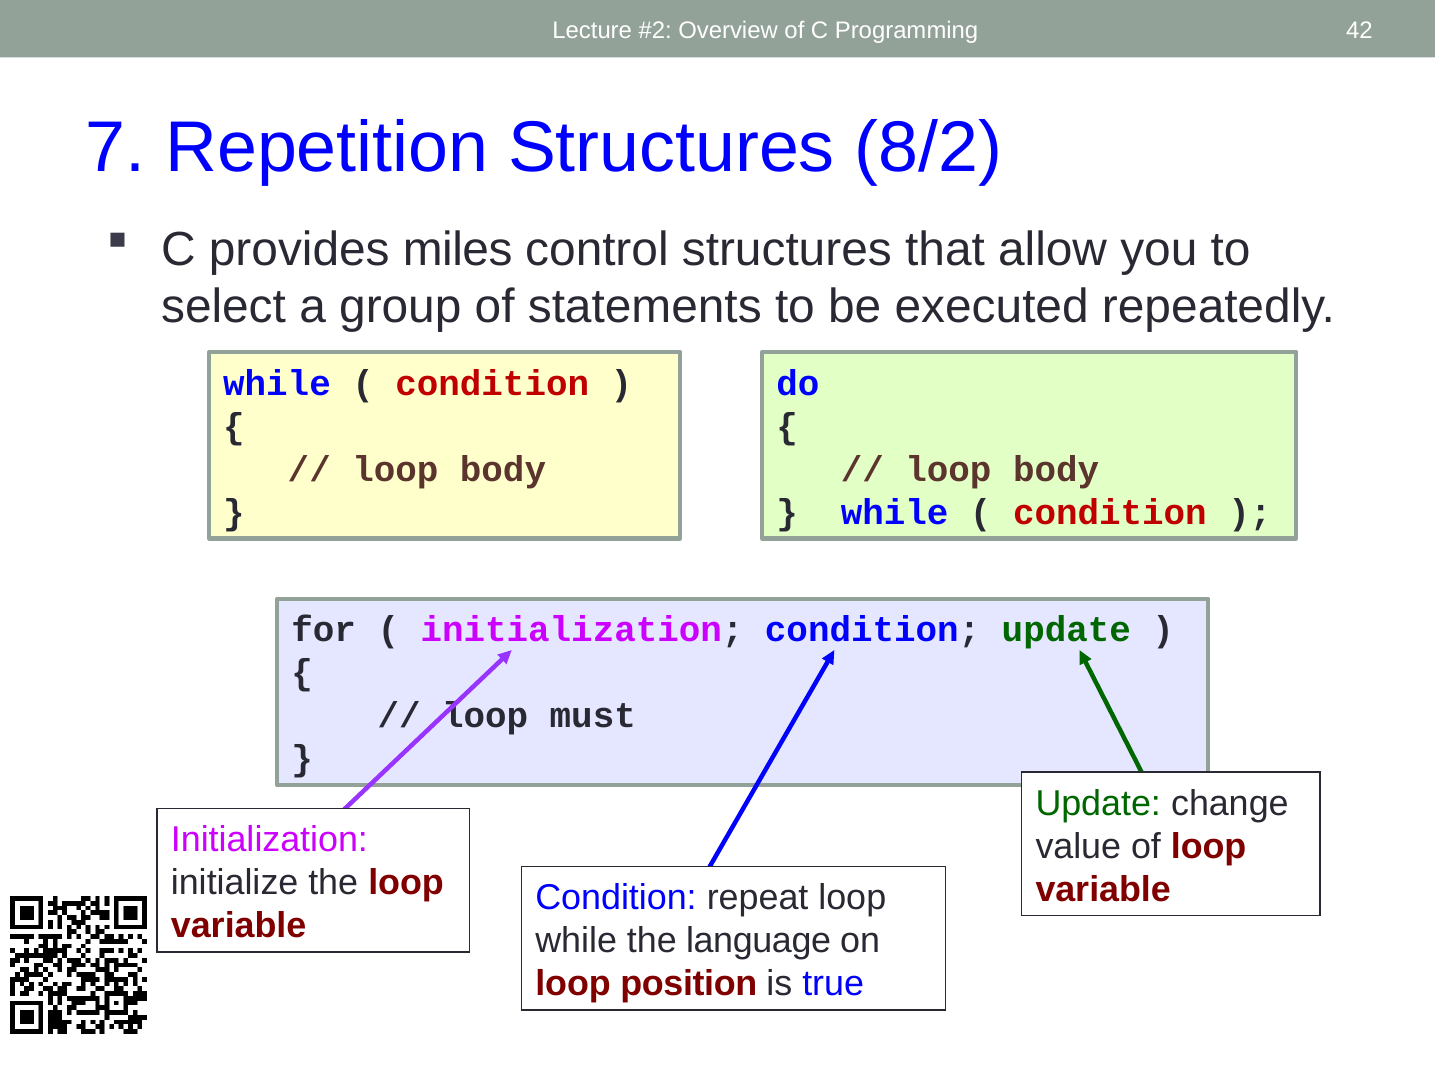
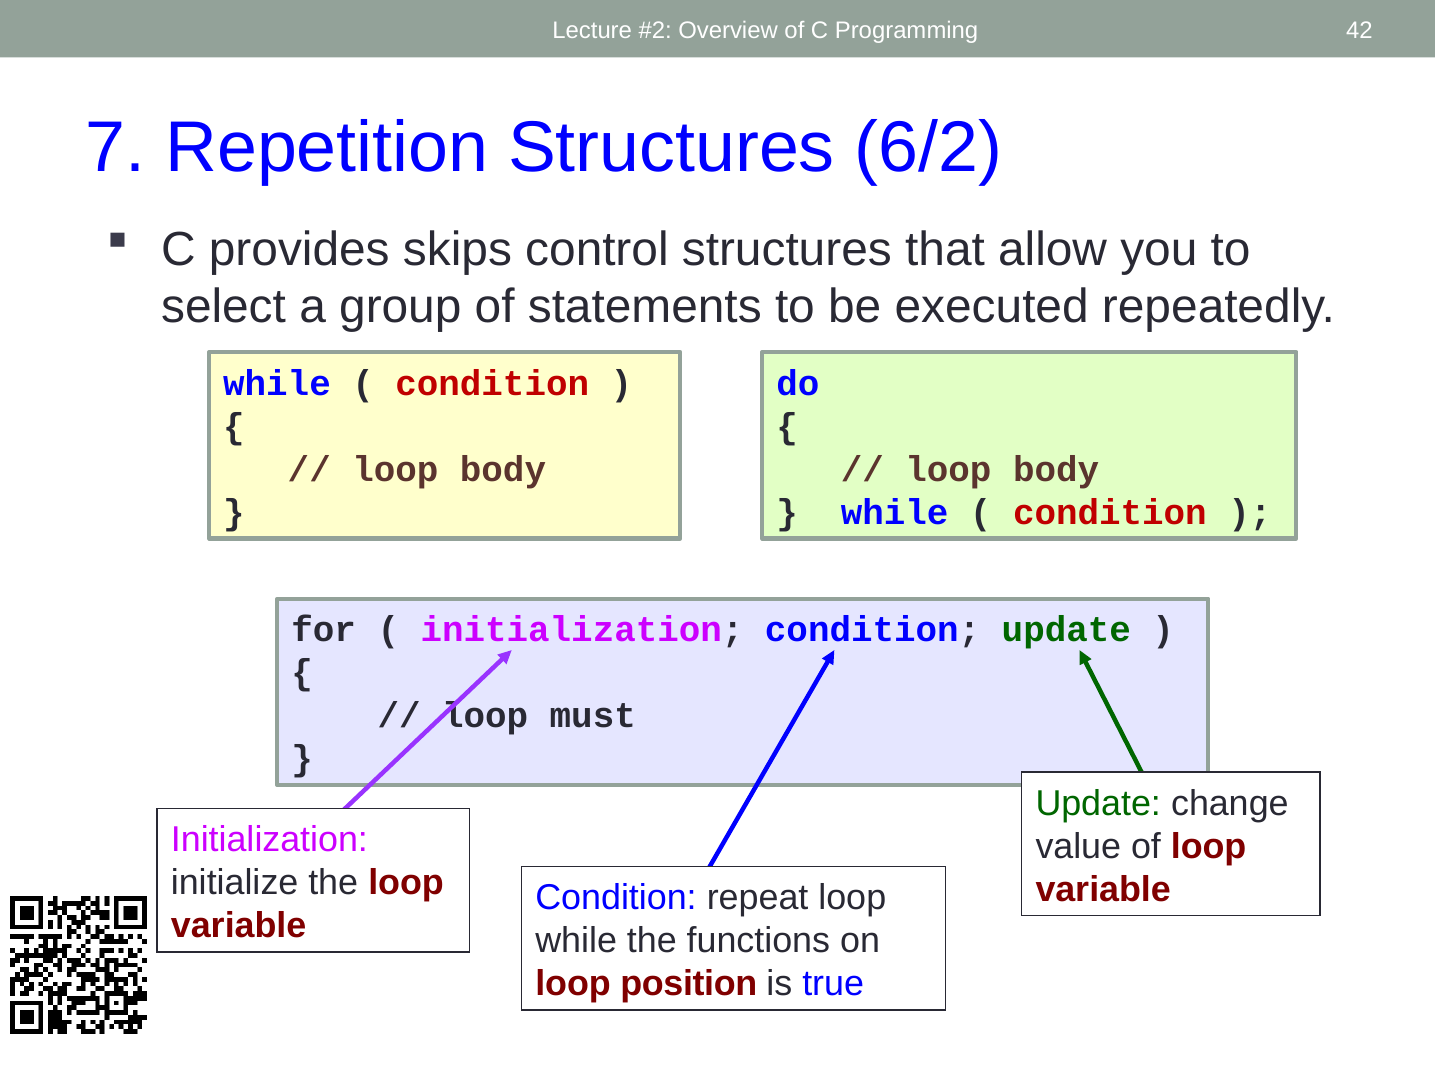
8/2: 8/2 -> 6/2
miles: miles -> skips
language: language -> functions
